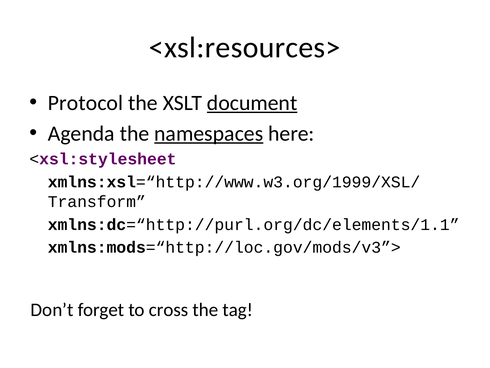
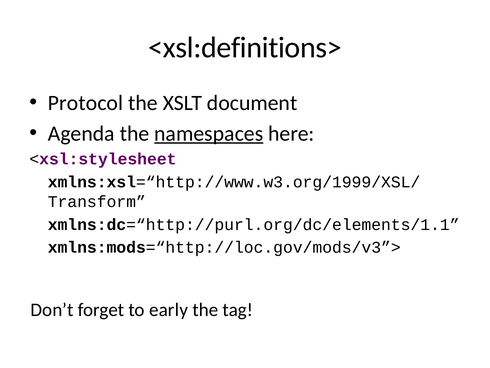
<xsl:resources>: <xsl:resources> -> <xsl:definitions>
document underline: present -> none
cross: cross -> early
